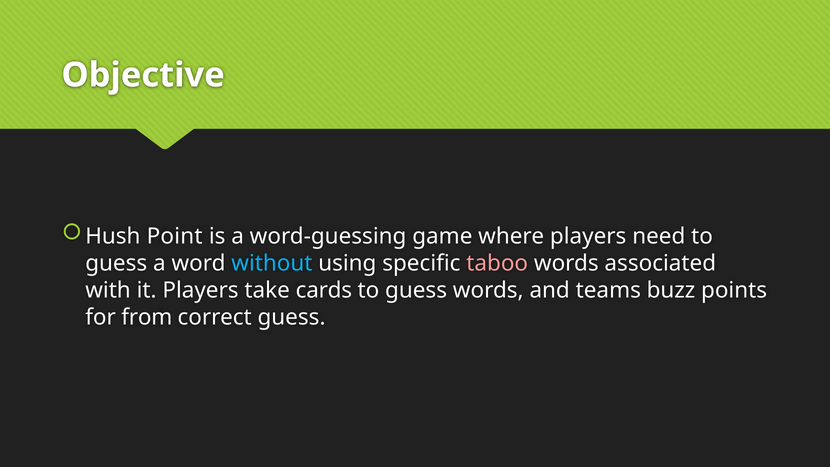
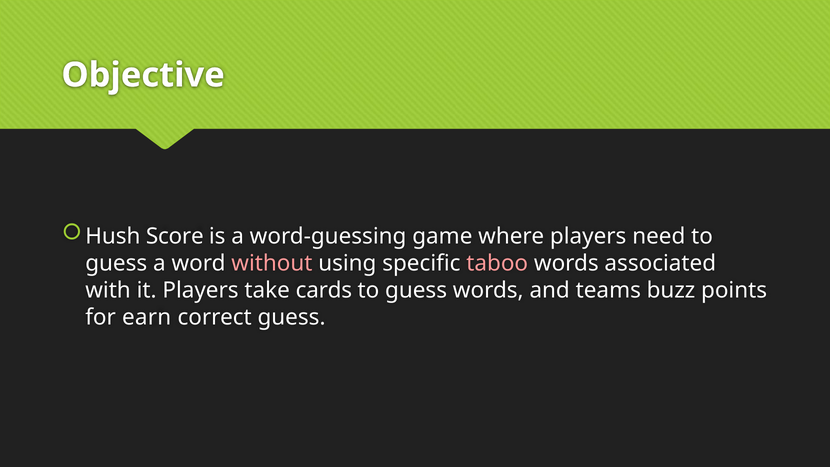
Point: Point -> Score
without colour: light blue -> pink
from: from -> earn
